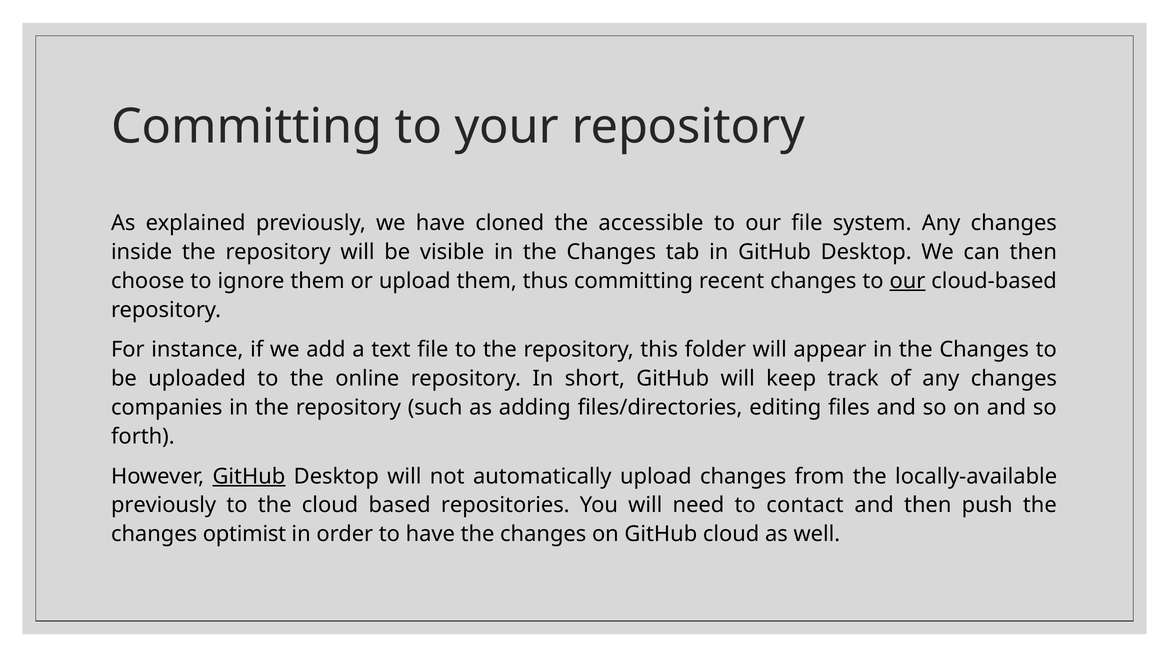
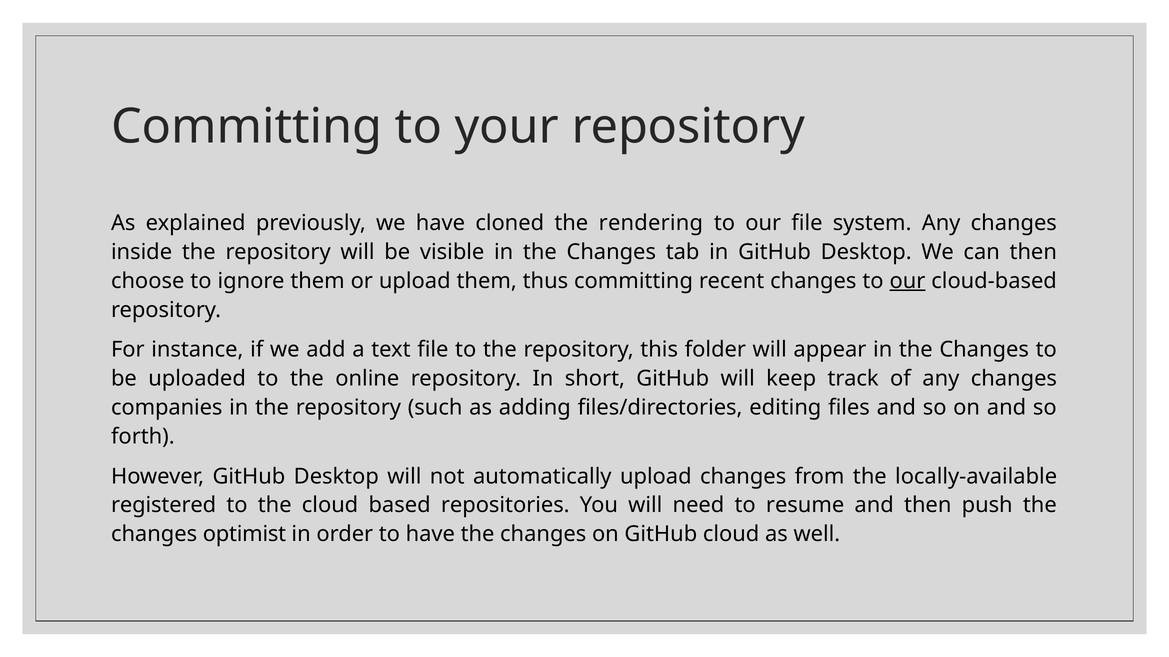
accessible: accessible -> rendering
GitHub at (249, 477) underline: present -> none
previously at (164, 506): previously -> registered
contact: contact -> resume
